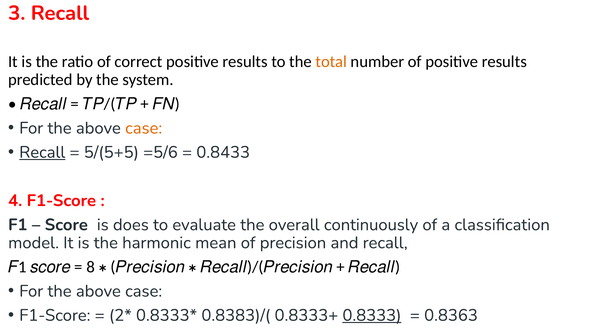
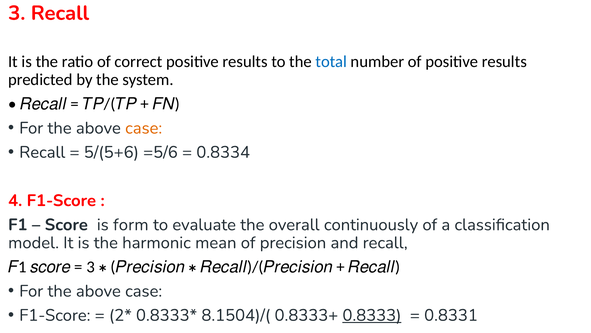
total colour: orange -> blue
Recall at (42, 152) underline: present -> none
5/(5+5: 5/(5+5 -> 5/(5+6
0.8433: 0.8433 -> 0.8334
does: does -> form
8 at (91, 266): 8 -> 3
0.8383)/(: 0.8383)/( -> 8.1504)/(
0.8363: 0.8363 -> 0.8331
